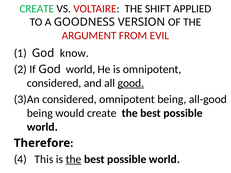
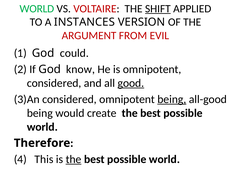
CREATE at (37, 9): CREATE -> WORLD
SHIFT underline: none -> present
GOODNESS: GOODNESS -> INSTANCES
know: know -> could
God world: world -> know
being at (172, 99) underline: none -> present
